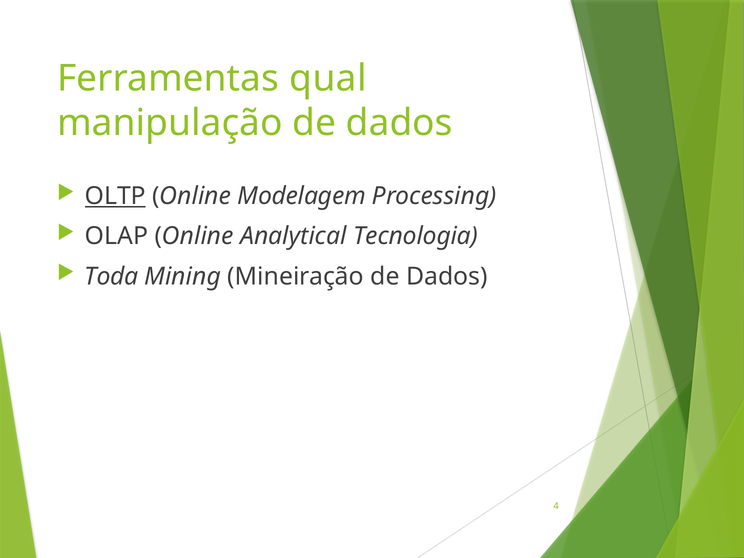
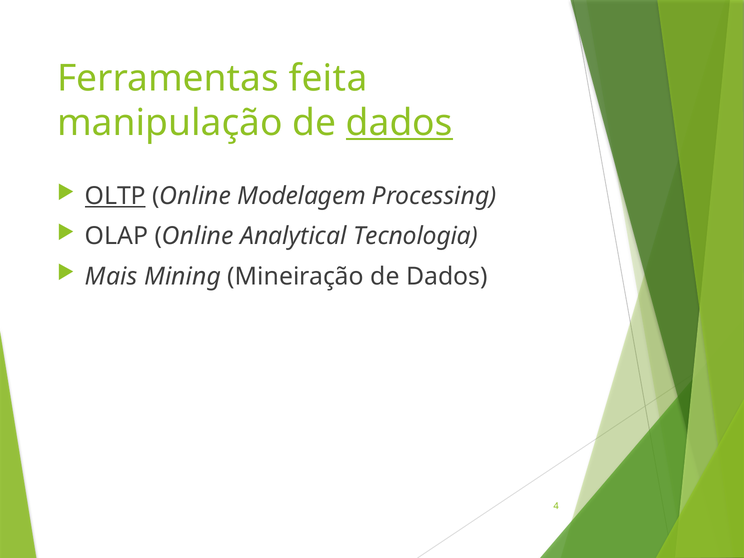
qual: qual -> feita
dados at (399, 123) underline: none -> present
Toda: Toda -> Mais
